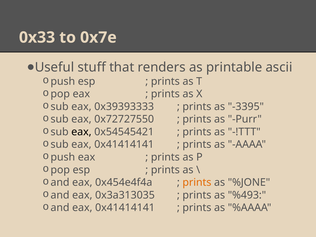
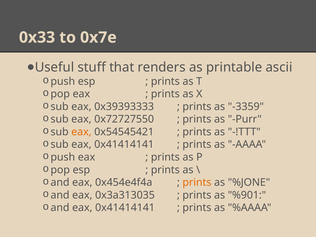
-3395: -3395 -> -3359
eax at (81, 132) colour: black -> orange
%493: %493 -> %901
